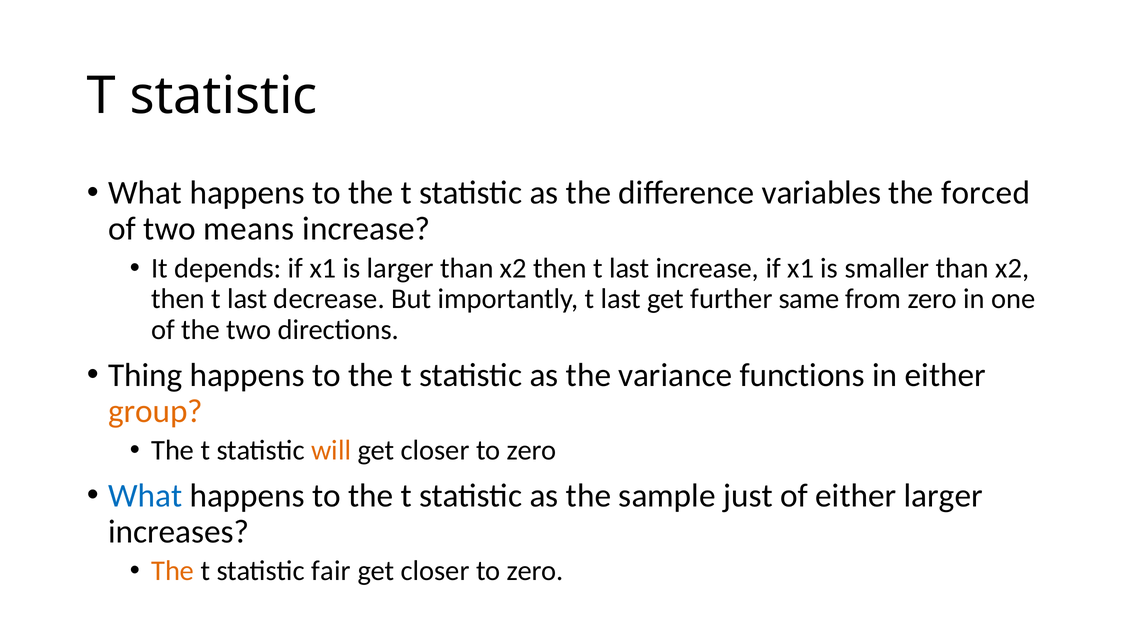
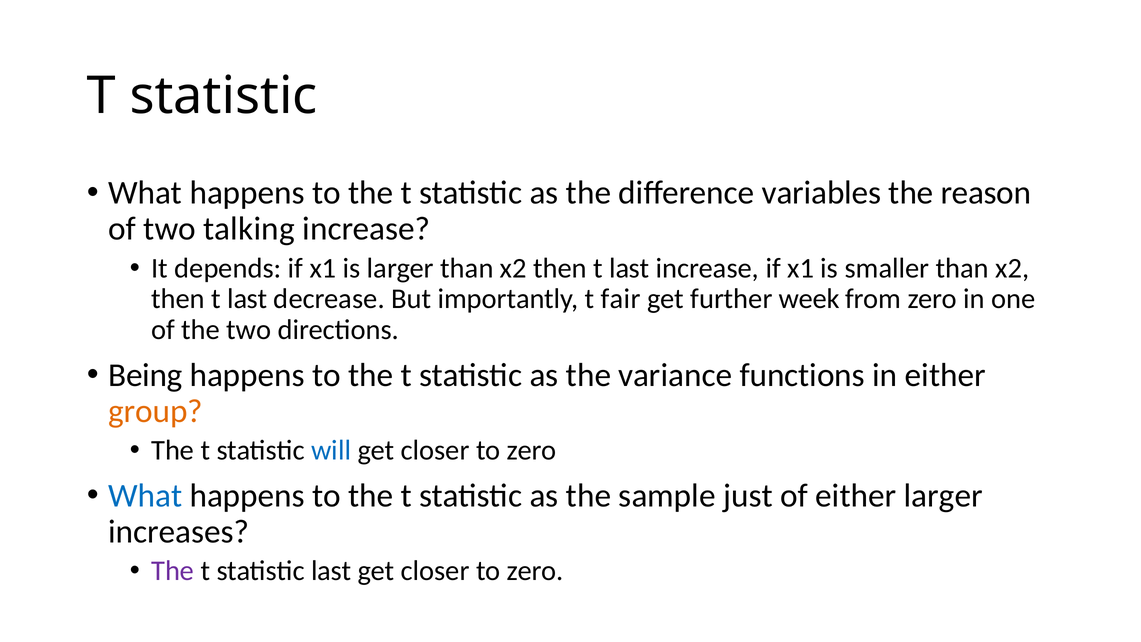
forced: forced -> reason
means: means -> talking
importantly t last: last -> fair
same: same -> week
Thing: Thing -> Being
will colour: orange -> blue
The at (173, 571) colour: orange -> purple
statistic fair: fair -> last
